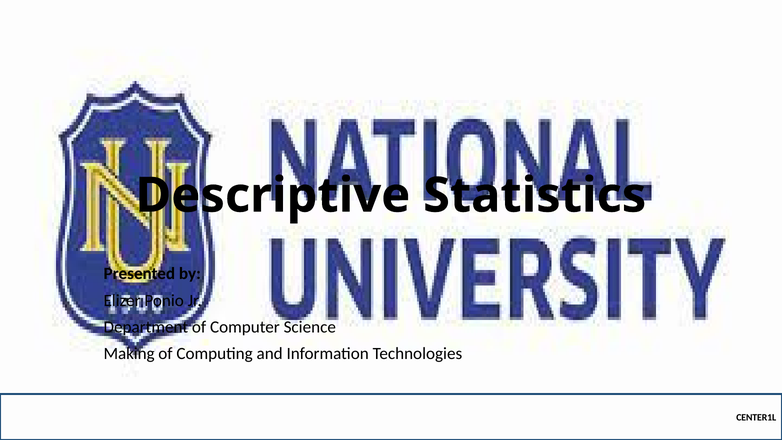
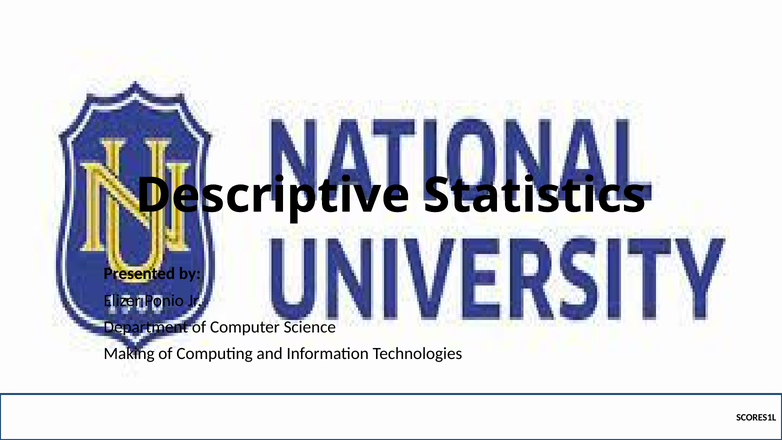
CENTER1L: CENTER1L -> SCORES1L
